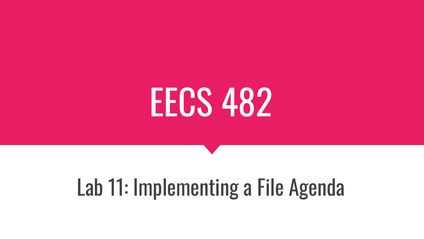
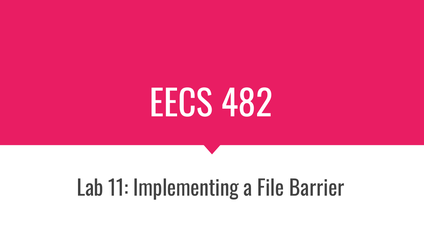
Agenda: Agenda -> Barrier
